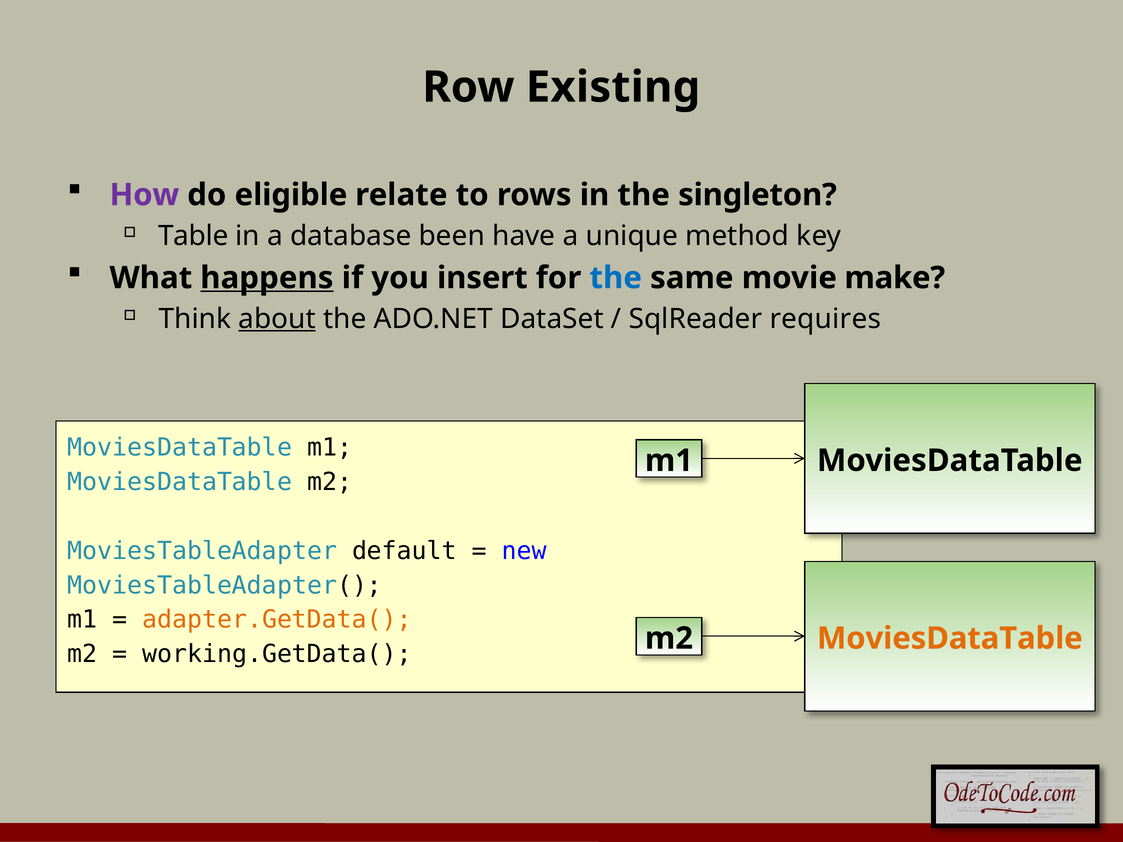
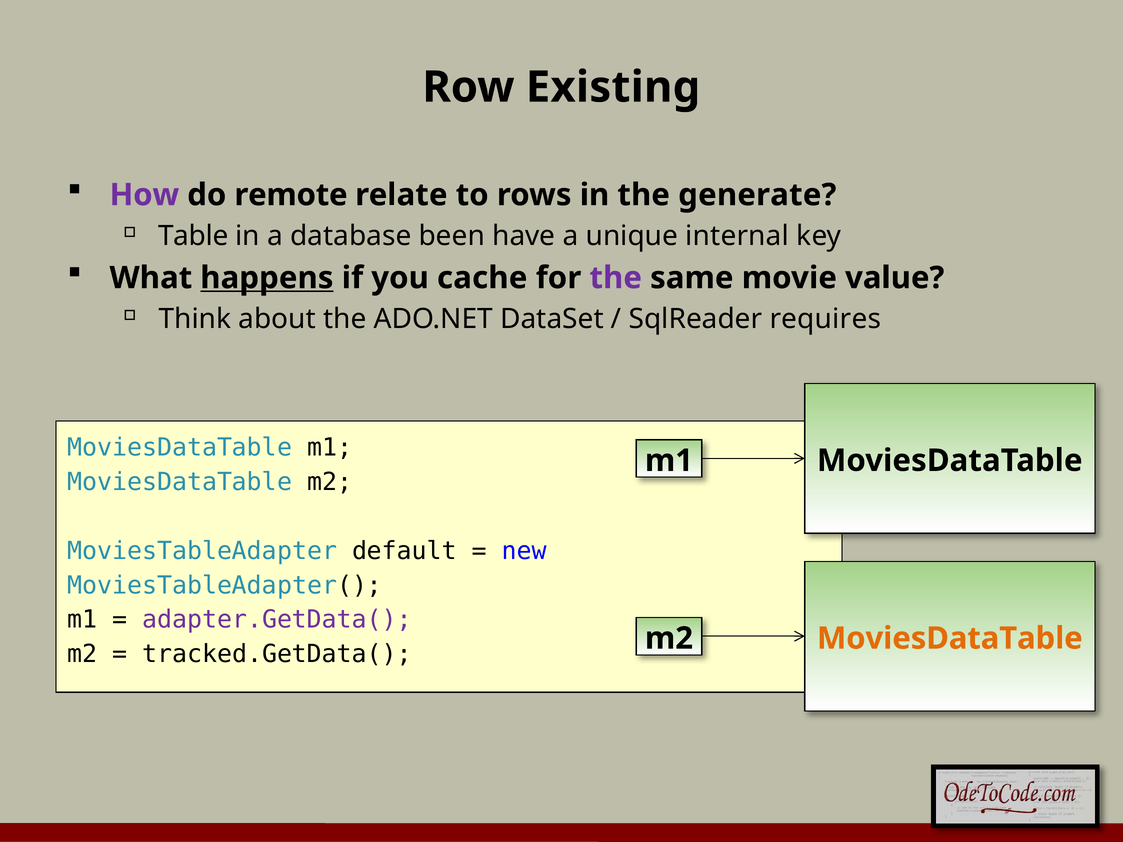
eligible: eligible -> remote
singleton: singleton -> generate
method: method -> internal
insert: insert -> cache
the at (616, 278) colour: blue -> purple
make: make -> value
about underline: present -> none
adapter.GetData( colour: orange -> purple
working.GetData(: working.GetData( -> tracked.GetData(
